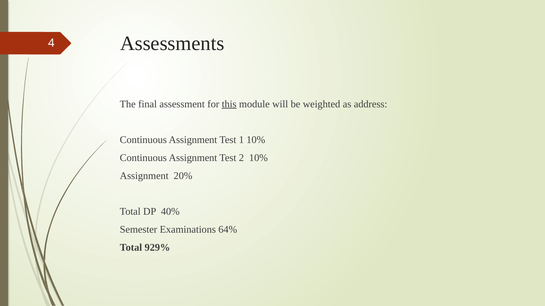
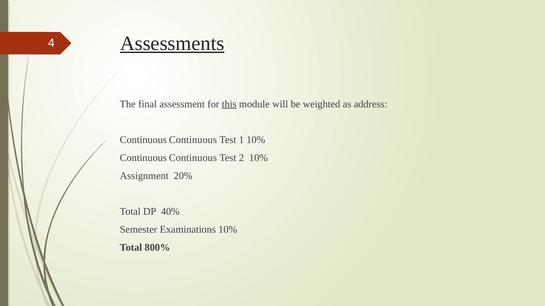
Assessments underline: none -> present
Assignment at (193, 140): Assignment -> Continuous
Assignment at (193, 158): Assignment -> Continuous
Examinations 64%: 64% -> 10%
929%: 929% -> 800%
